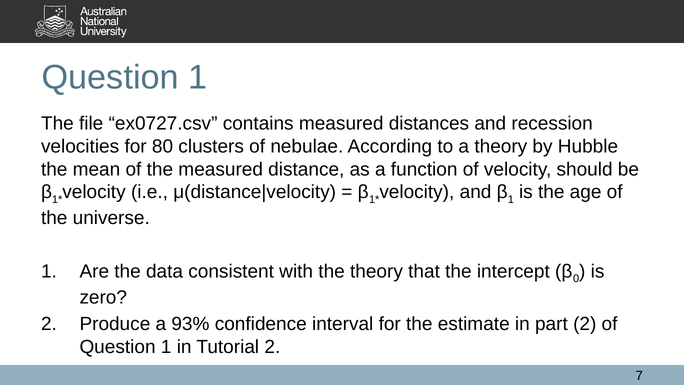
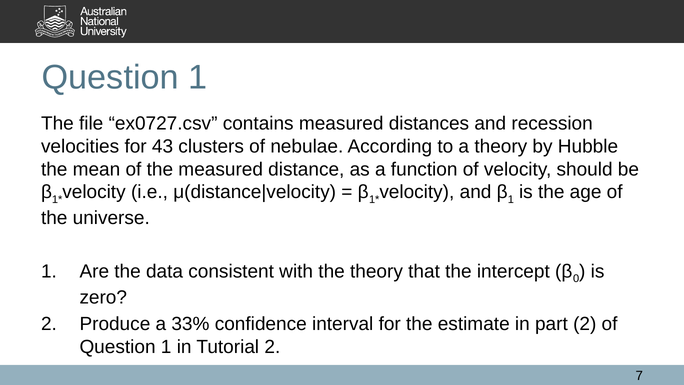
80: 80 -> 43
93%: 93% -> 33%
